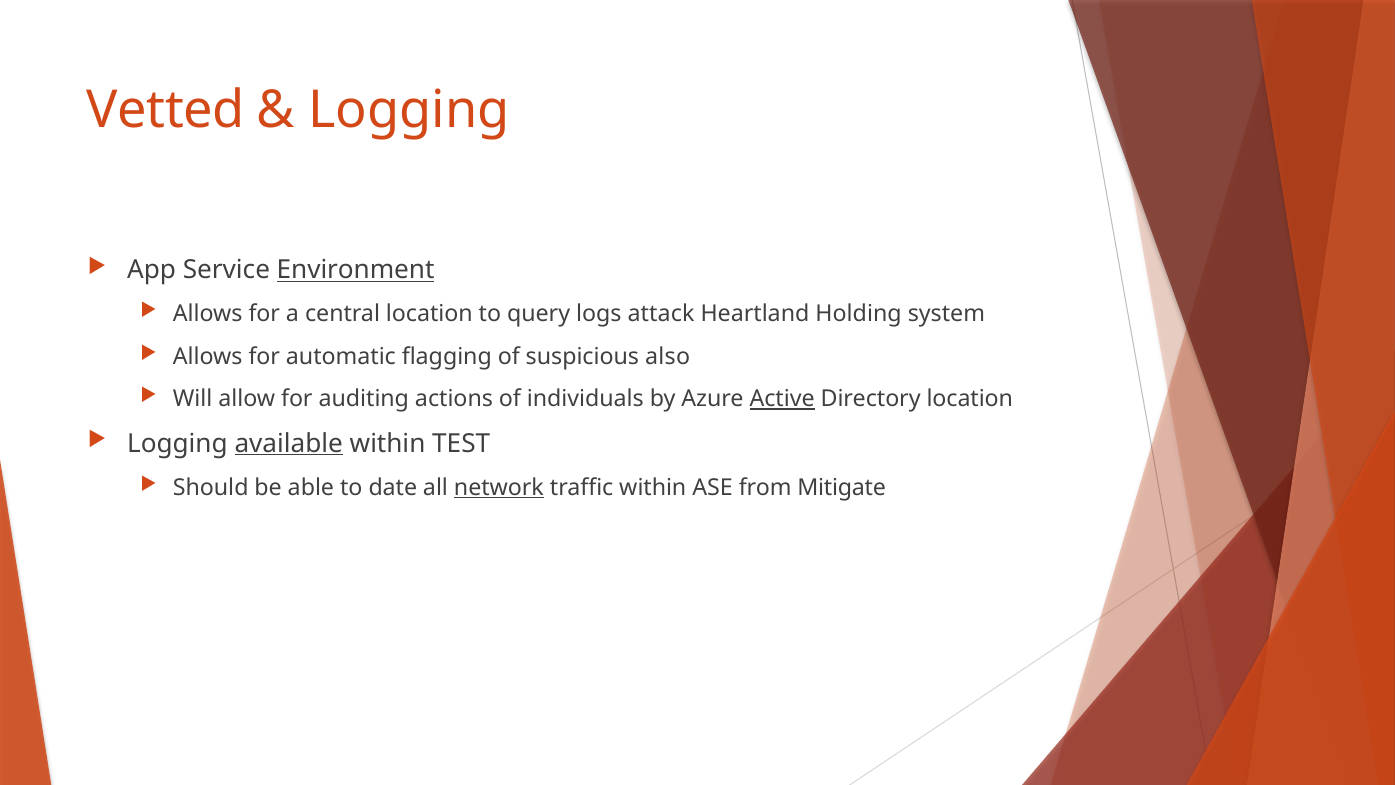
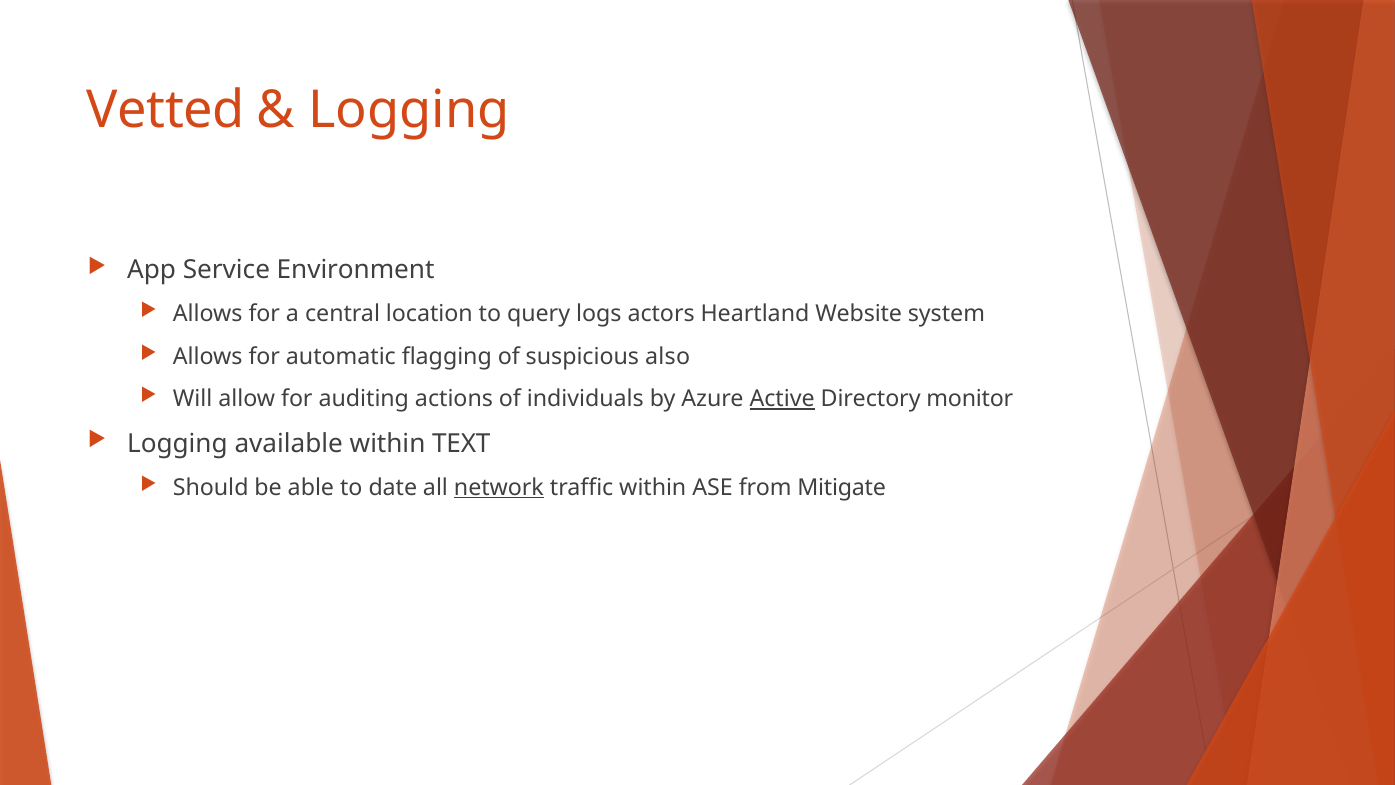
Environment underline: present -> none
attack: attack -> actors
Holding: Holding -> Website
Directory location: location -> monitor
available underline: present -> none
TEST: TEST -> TEXT
